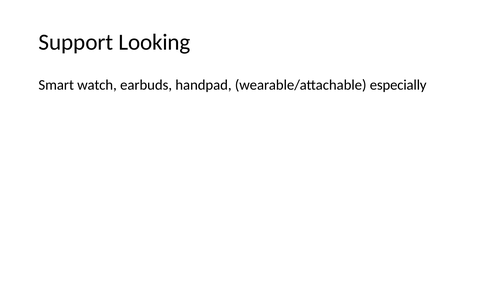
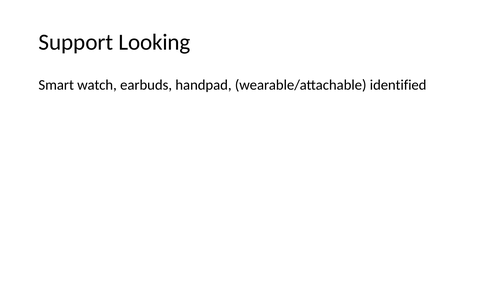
especially: especially -> identified
